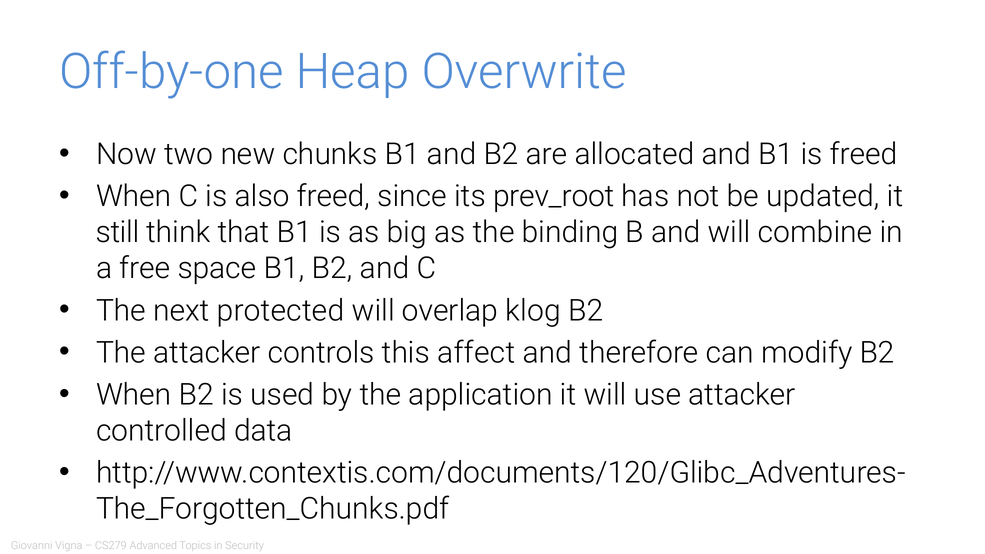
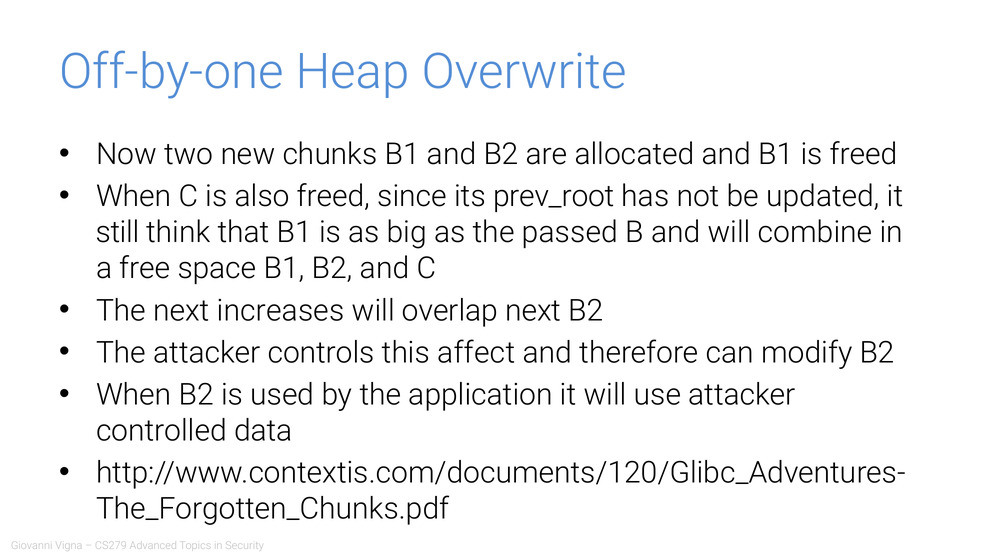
binding: binding -> passed
protected: protected -> increases
overlap klog: klog -> next
